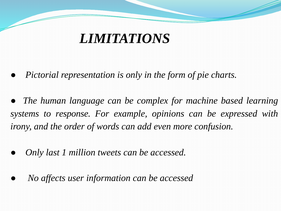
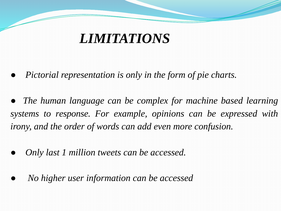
affects: affects -> higher
